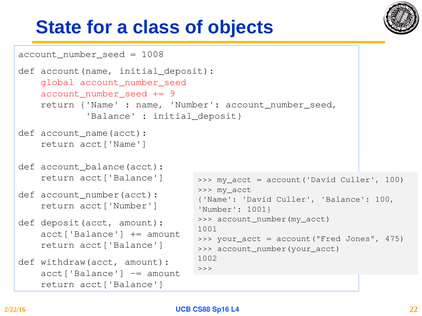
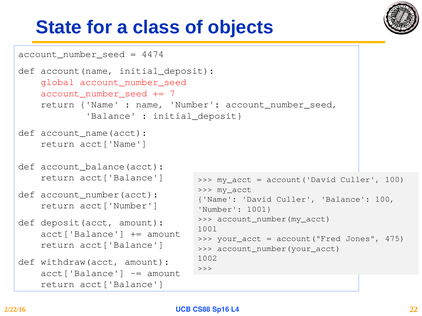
1008: 1008 -> 4474
9: 9 -> 7
